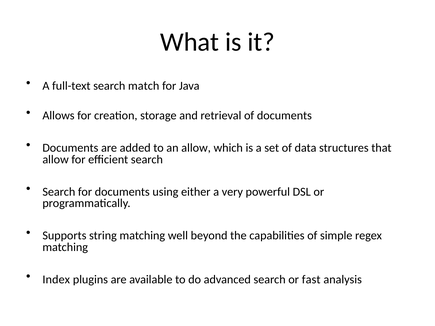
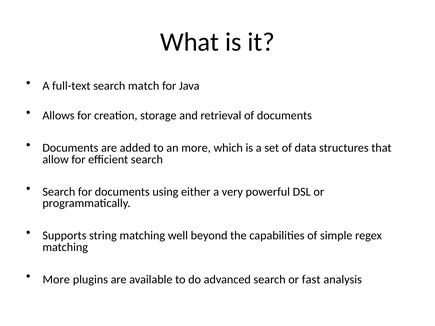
an allow: allow -> more
Index at (56, 280): Index -> More
